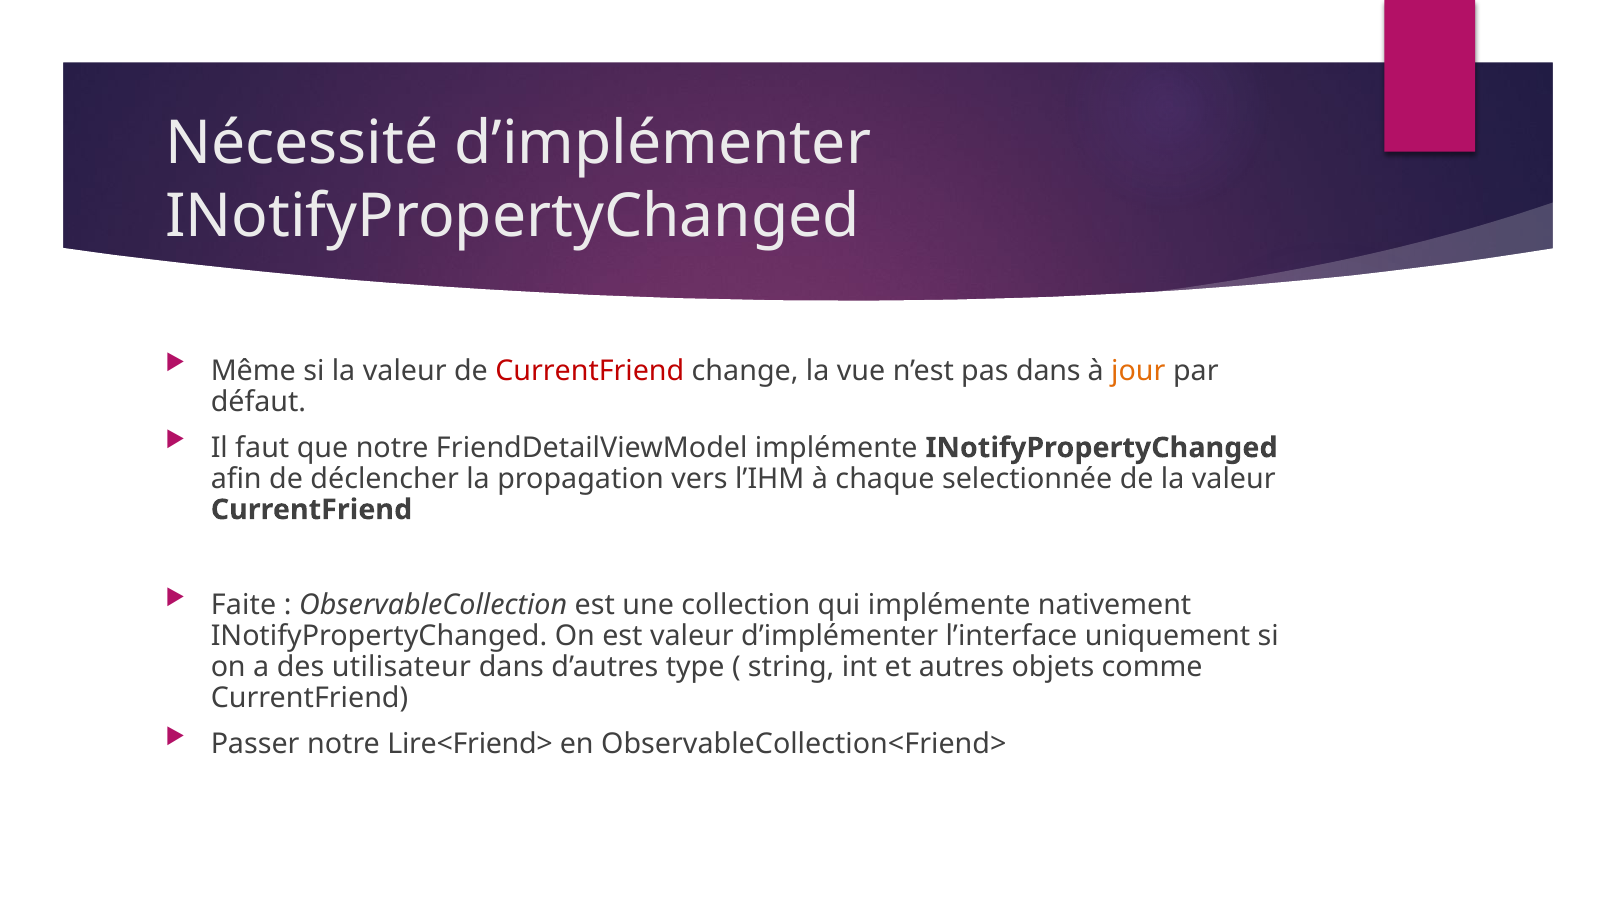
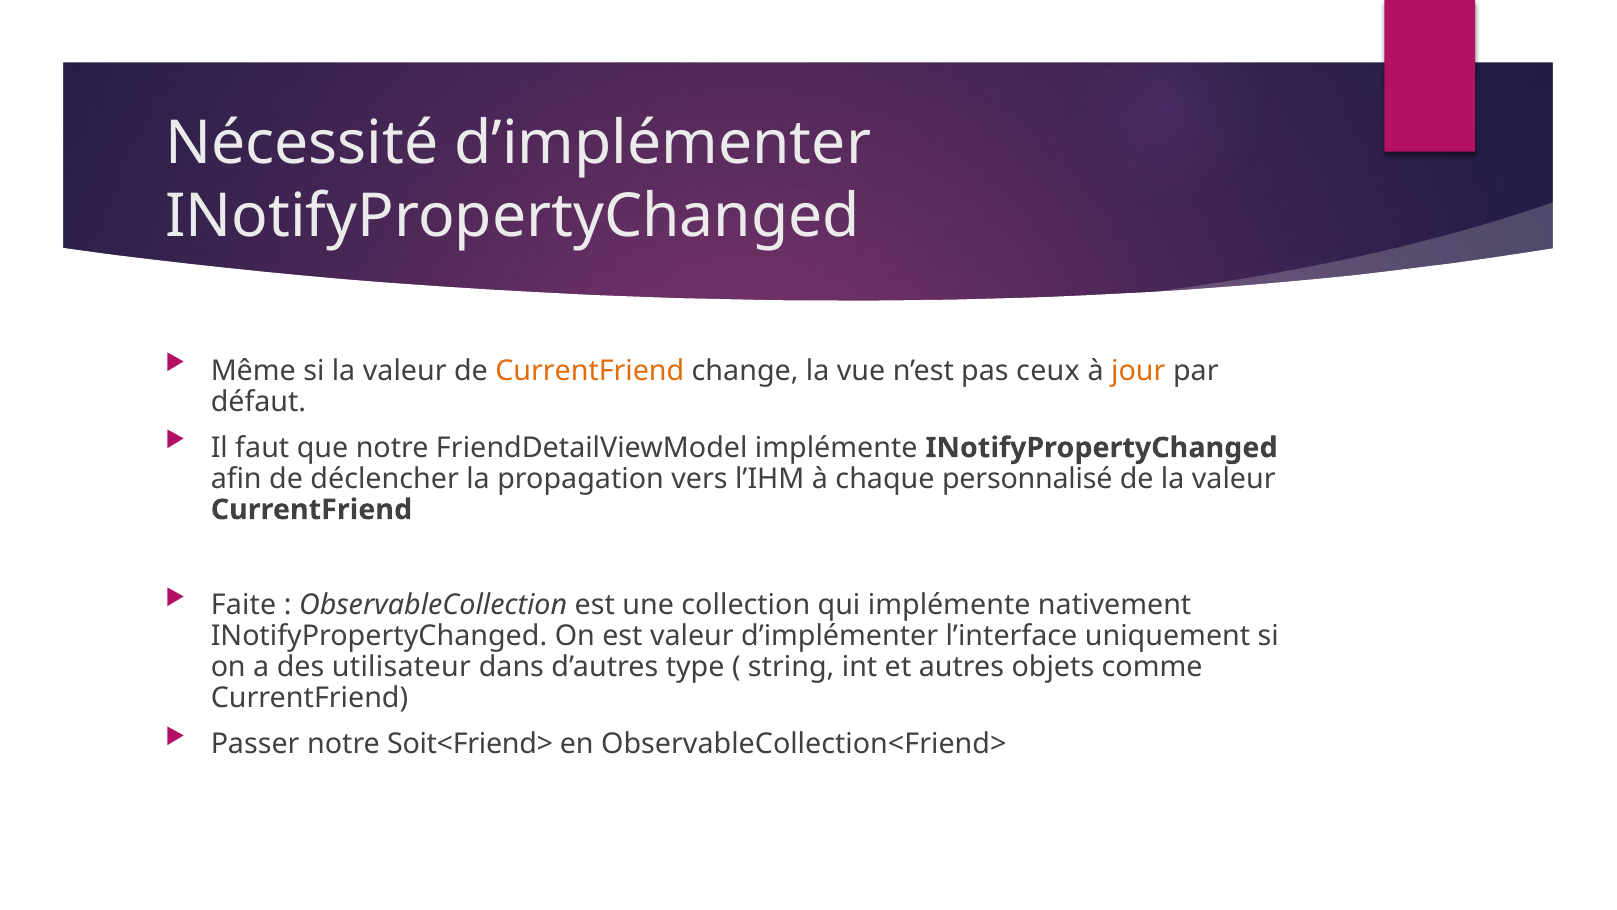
CurrentFriend at (590, 371) colour: red -> orange
pas dans: dans -> ceux
selectionnée: selectionnée -> personnalisé
Lire<Friend>: Lire<Friend> -> Soit<Friend>
